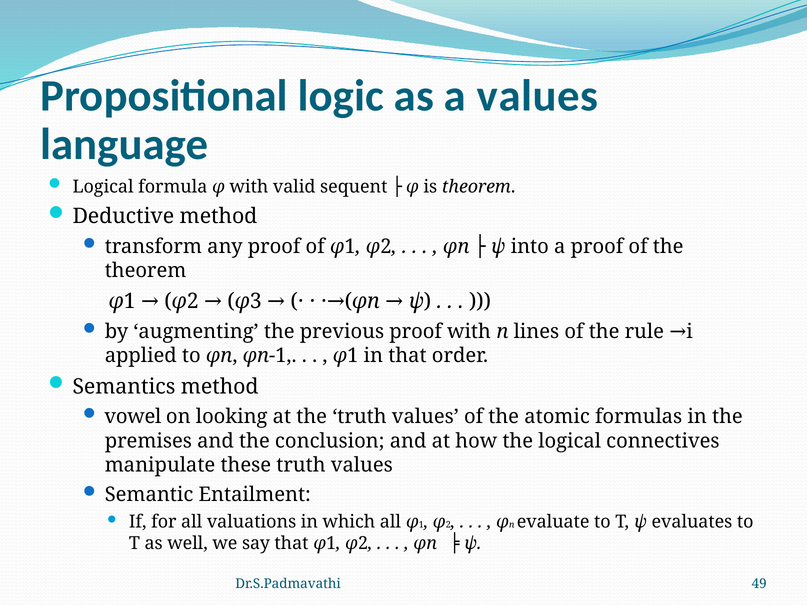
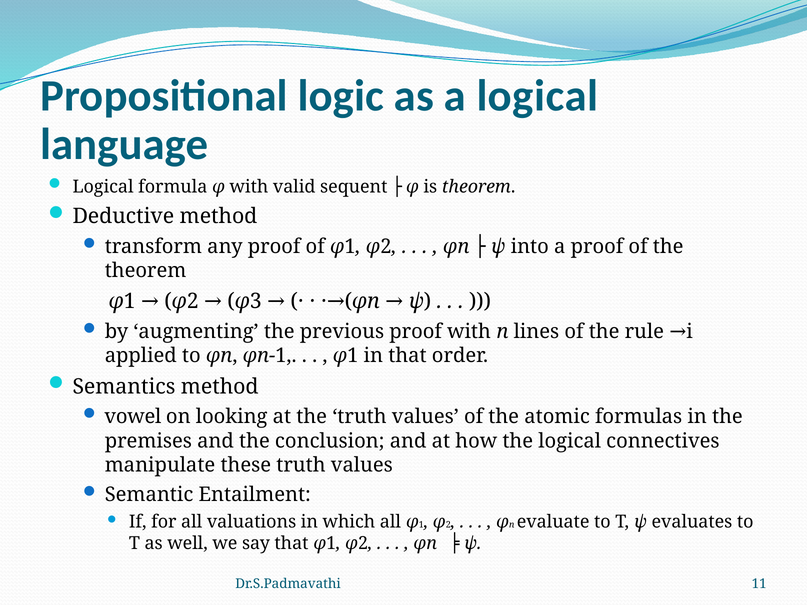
a values: values -> logical
49: 49 -> 11
